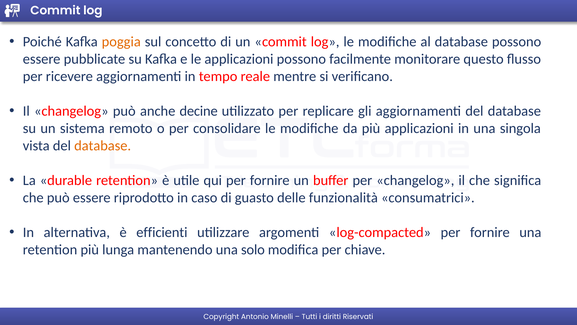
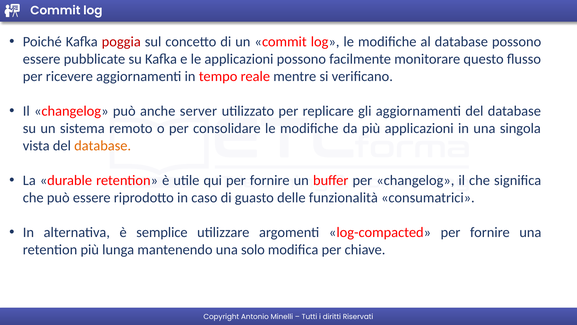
poggia colour: orange -> red
decine: decine -> server
efficienti: efficienti -> semplice
